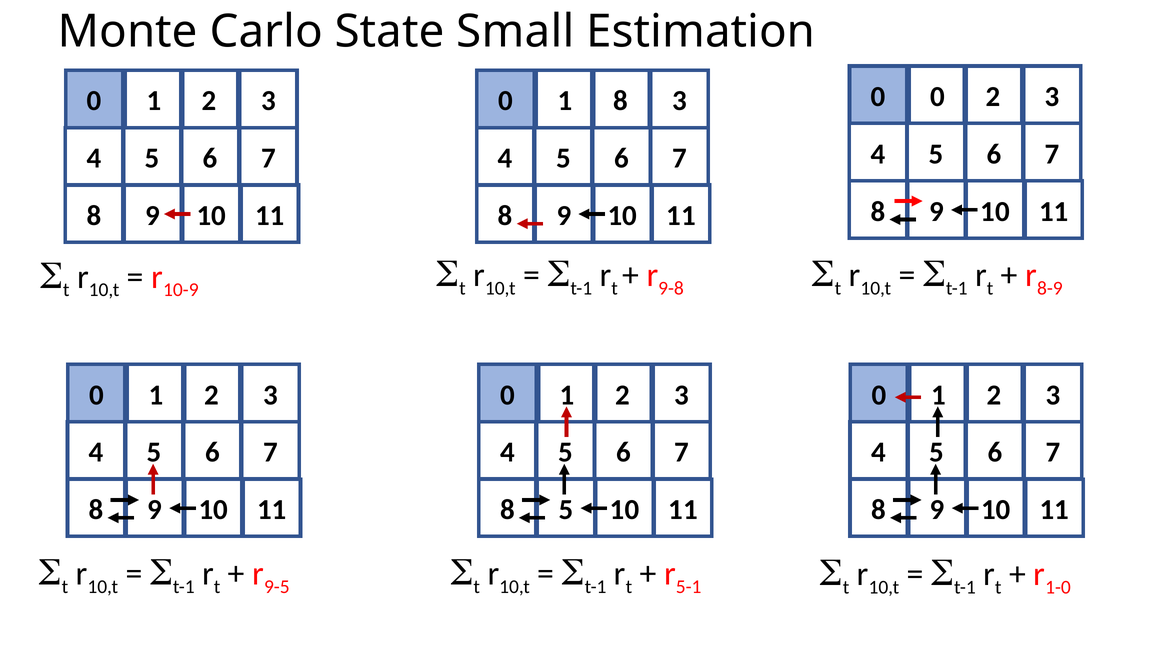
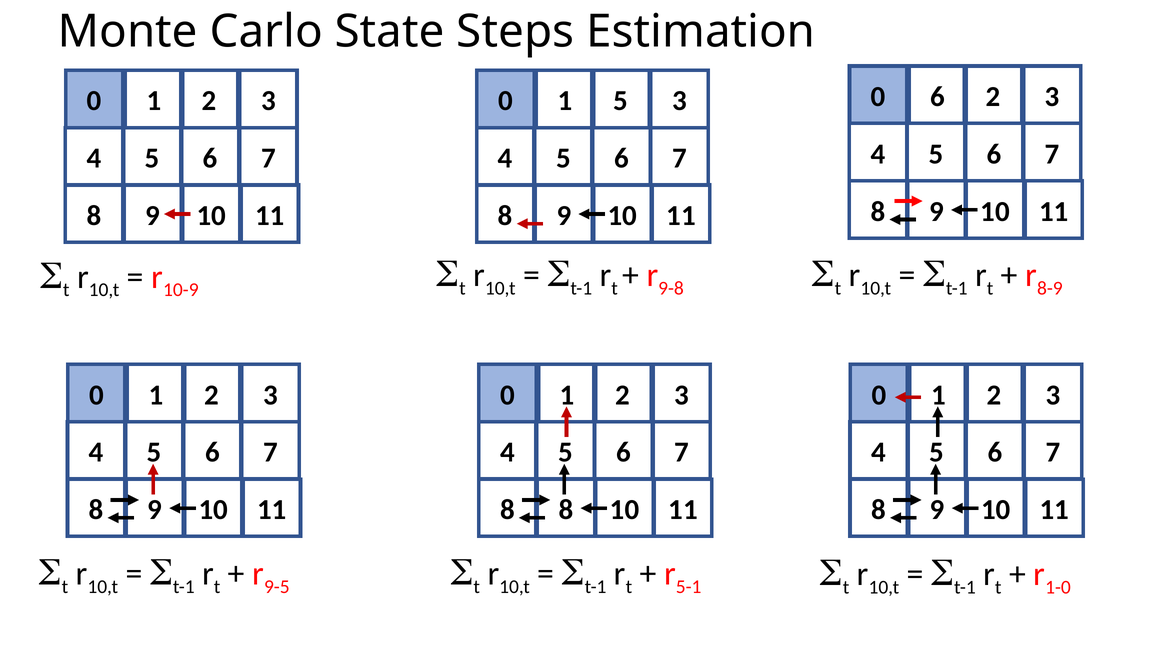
Small: Small -> Steps
0 0: 0 -> 6
1 8: 8 -> 5
8 5: 5 -> 8
